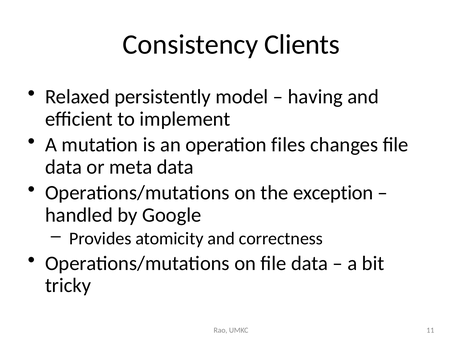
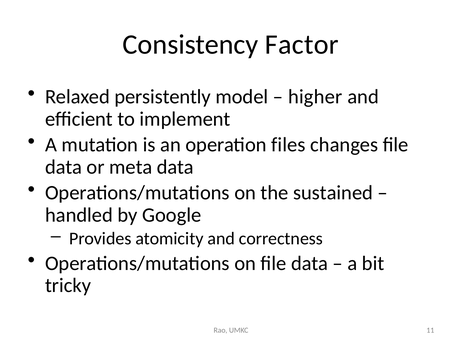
Clients: Clients -> Factor
having: having -> higher
exception: exception -> sustained
